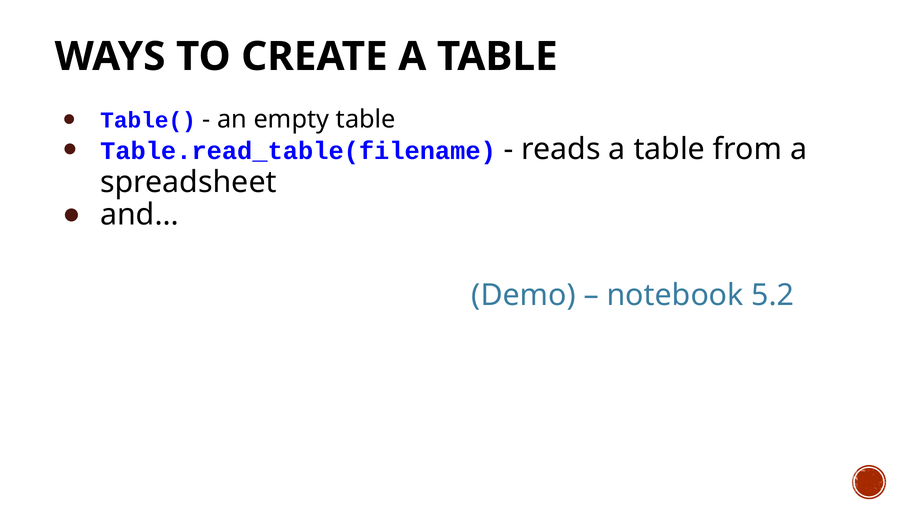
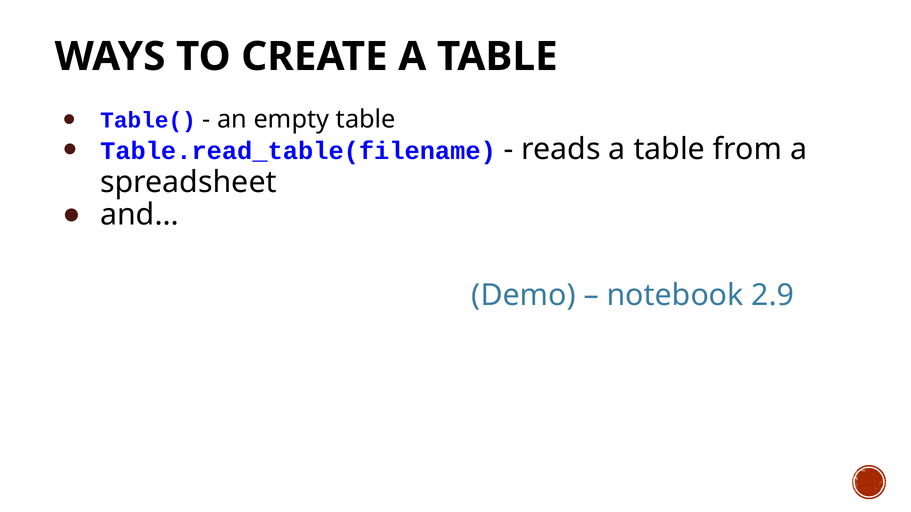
5.2: 5.2 -> 2.9
